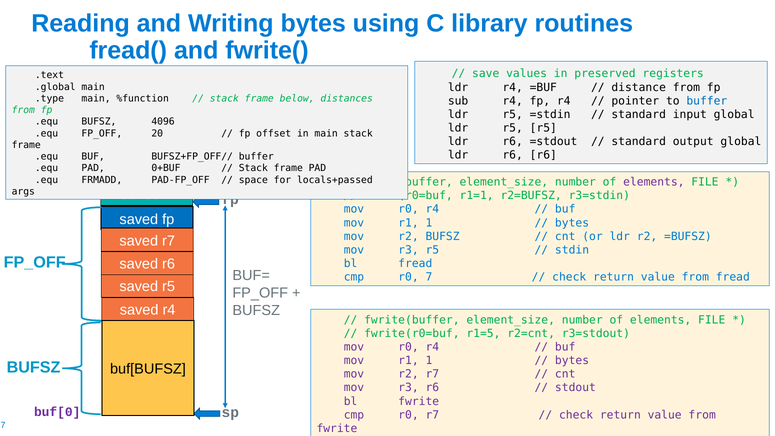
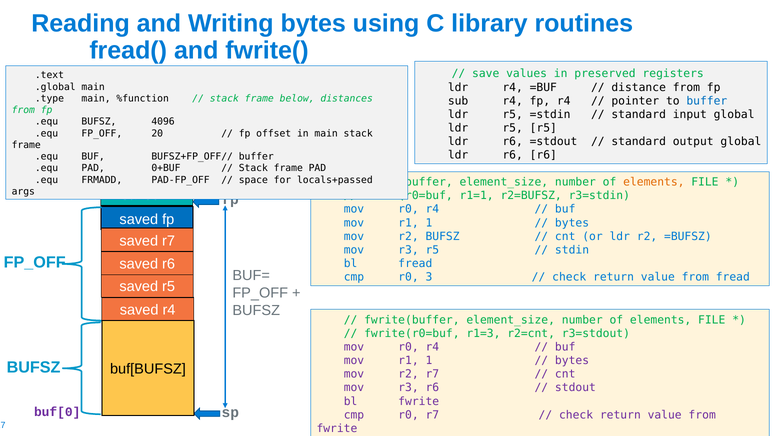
elements at (654, 182) colour: purple -> orange
7: 7 -> 3
r1=5: r1=5 -> r1=3
